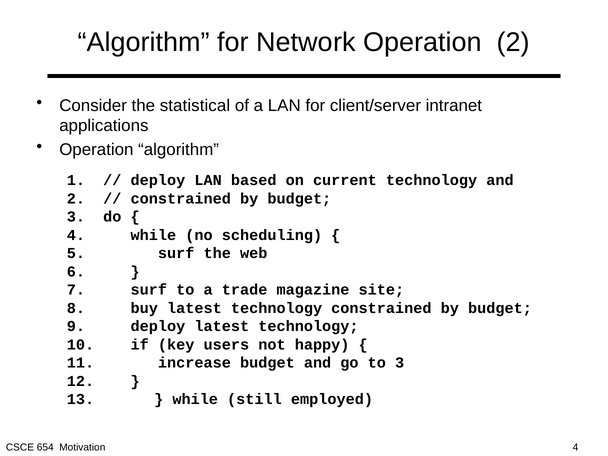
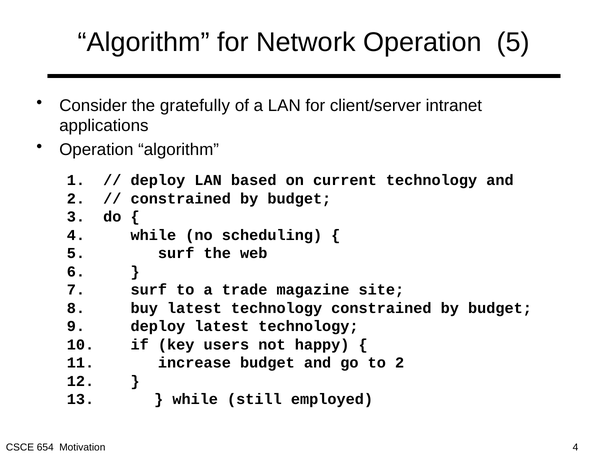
Operation 2: 2 -> 5
statistical: statistical -> gratefully
to 3: 3 -> 2
